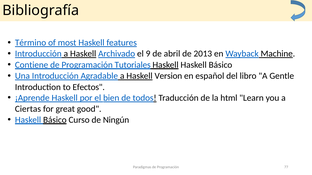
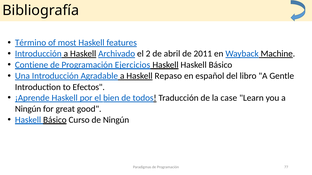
9: 9 -> 2
2013: 2013 -> 2011
Tutoriales: Tutoriales -> Ejercicios
Version: Version -> Repaso
html: html -> case
Ciertas at (28, 109): Ciertas -> Ningún
